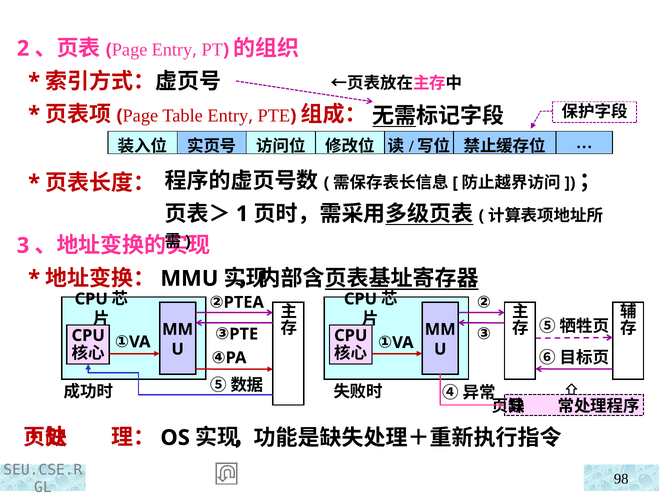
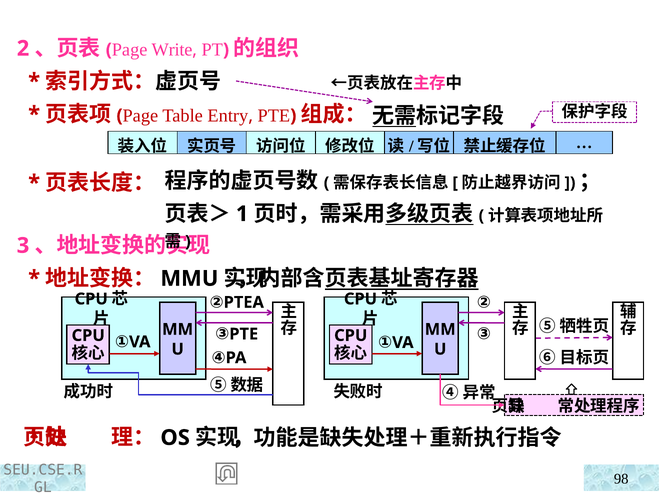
Entry at (172, 50): Entry -> Write
